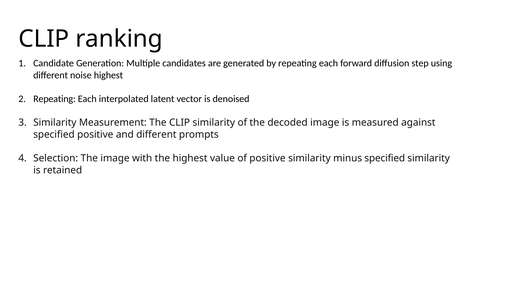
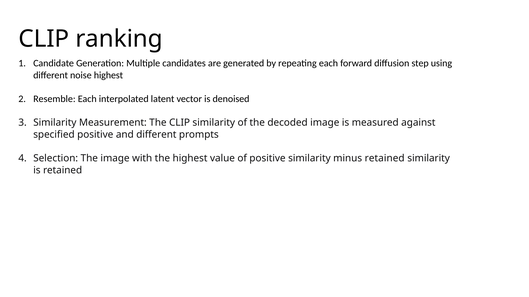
Repeating at (54, 99): Repeating -> Resemble
minus specified: specified -> retained
